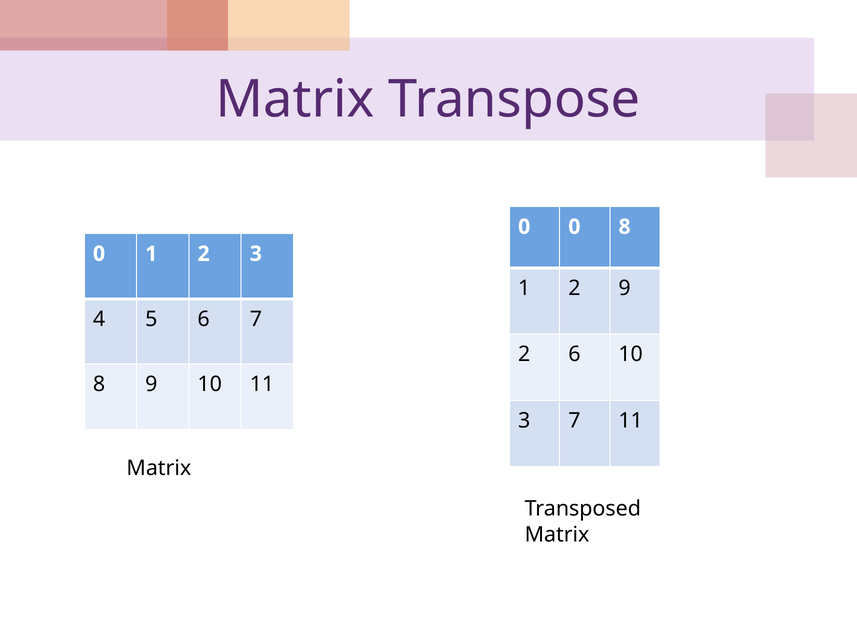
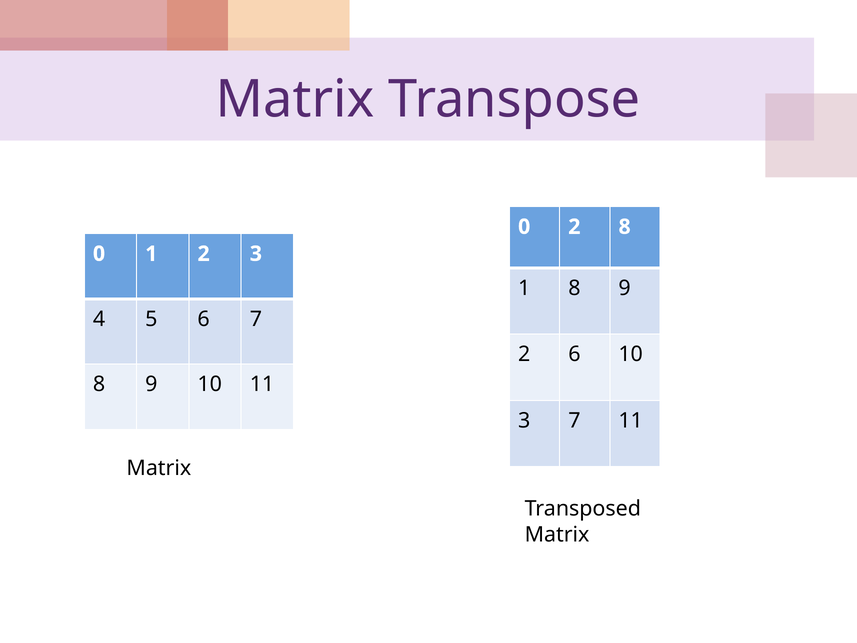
0 0: 0 -> 2
2 at (574, 288): 2 -> 8
